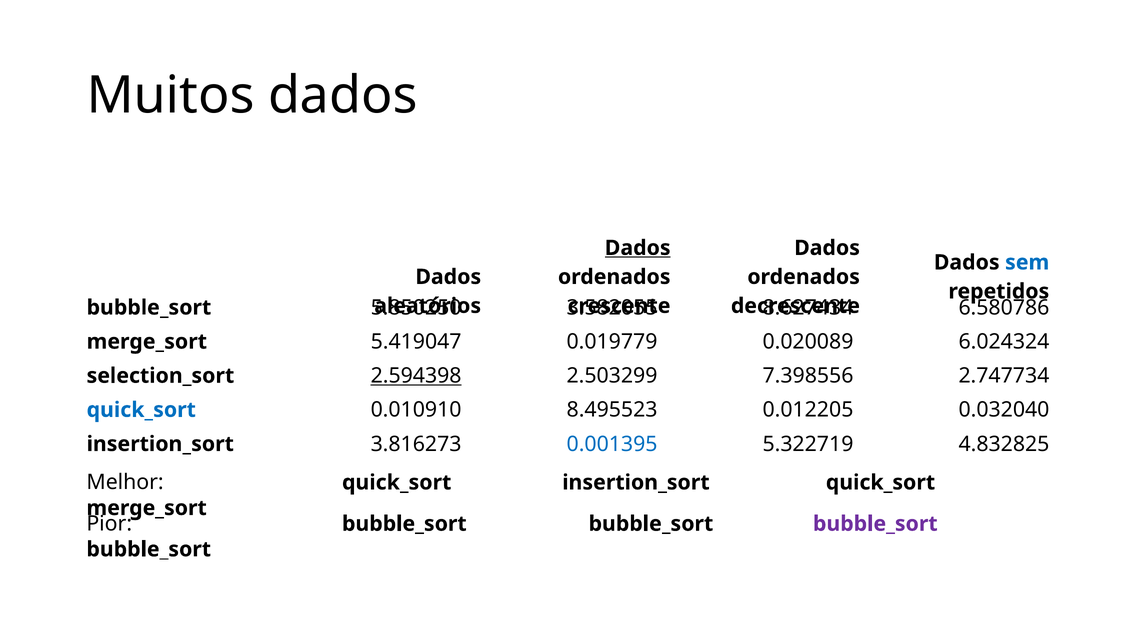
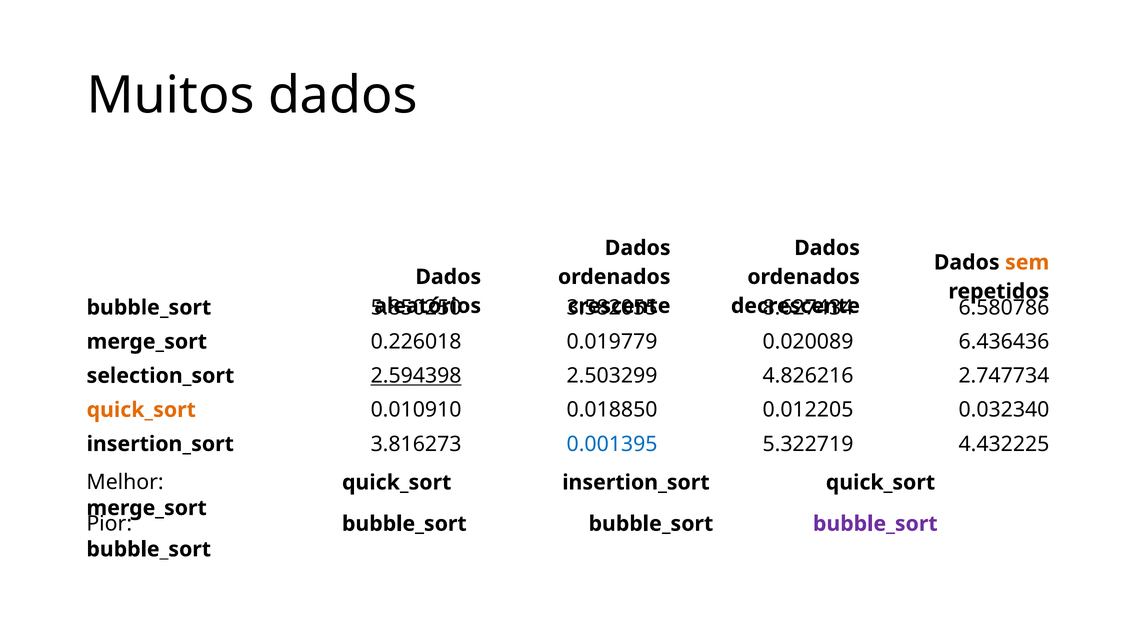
Dados at (638, 248) underline: present -> none
sem colour: blue -> orange
5.419047: 5.419047 -> 0.226018
6.024324: 6.024324 -> 6.436436
7.398556: 7.398556 -> 4.826216
quick_sort at (141, 410) colour: blue -> orange
8.495523: 8.495523 -> 0.018850
0.032040: 0.032040 -> 0.032340
4.832825: 4.832825 -> 4.432225
